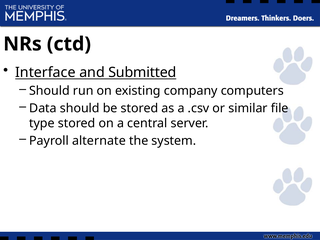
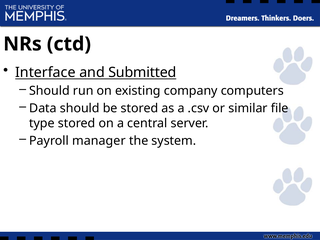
alternate: alternate -> manager
